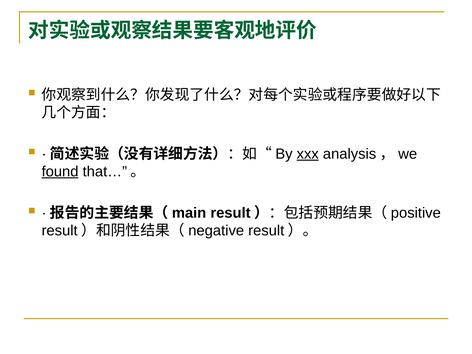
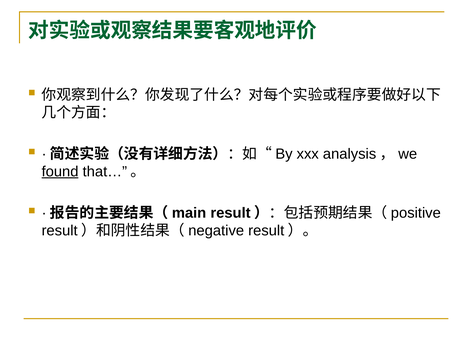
xxx underline: present -> none
